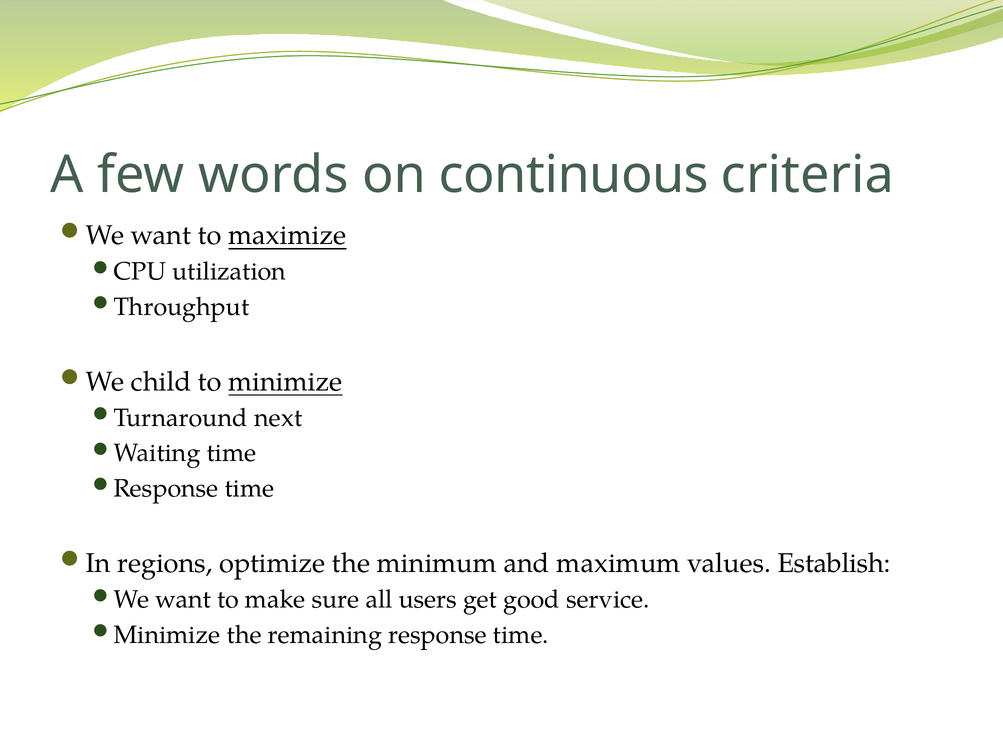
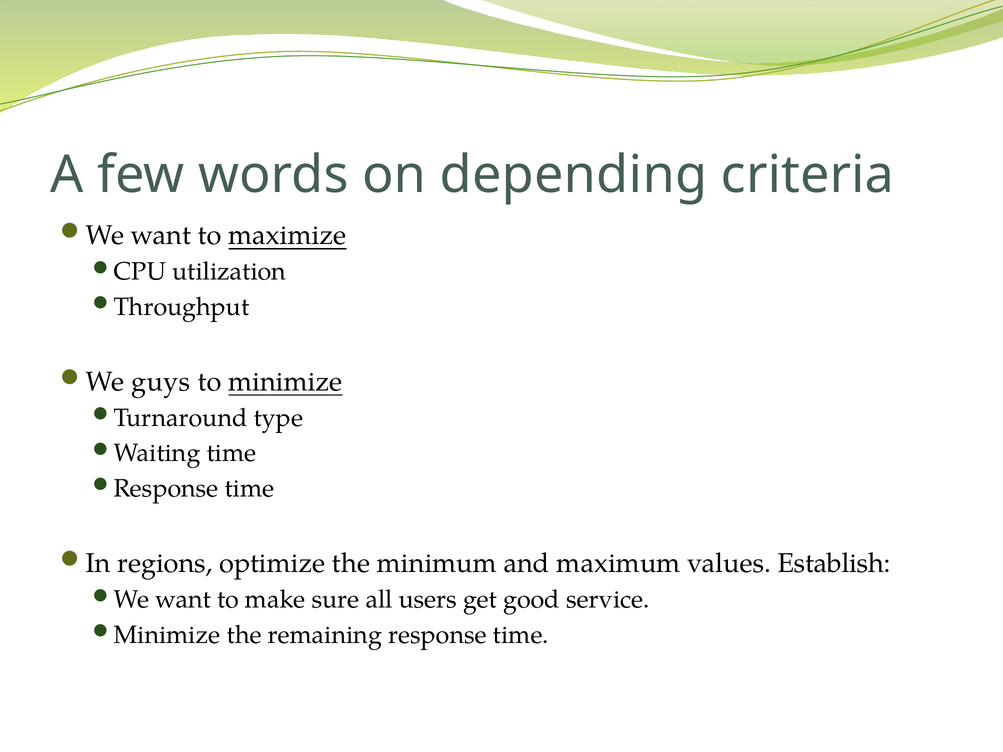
continuous: continuous -> depending
child: child -> guys
next: next -> type
